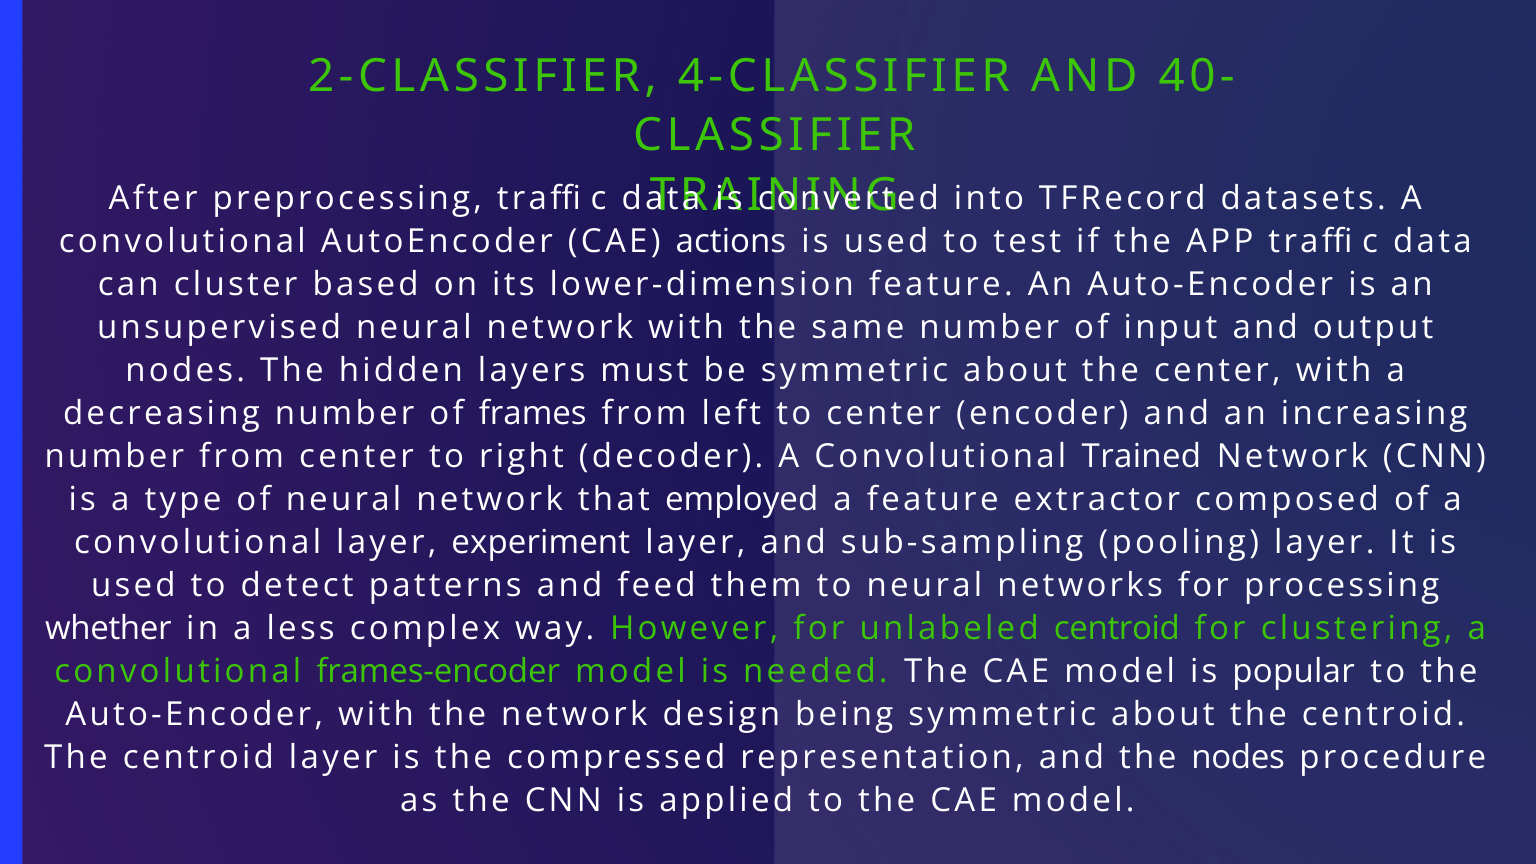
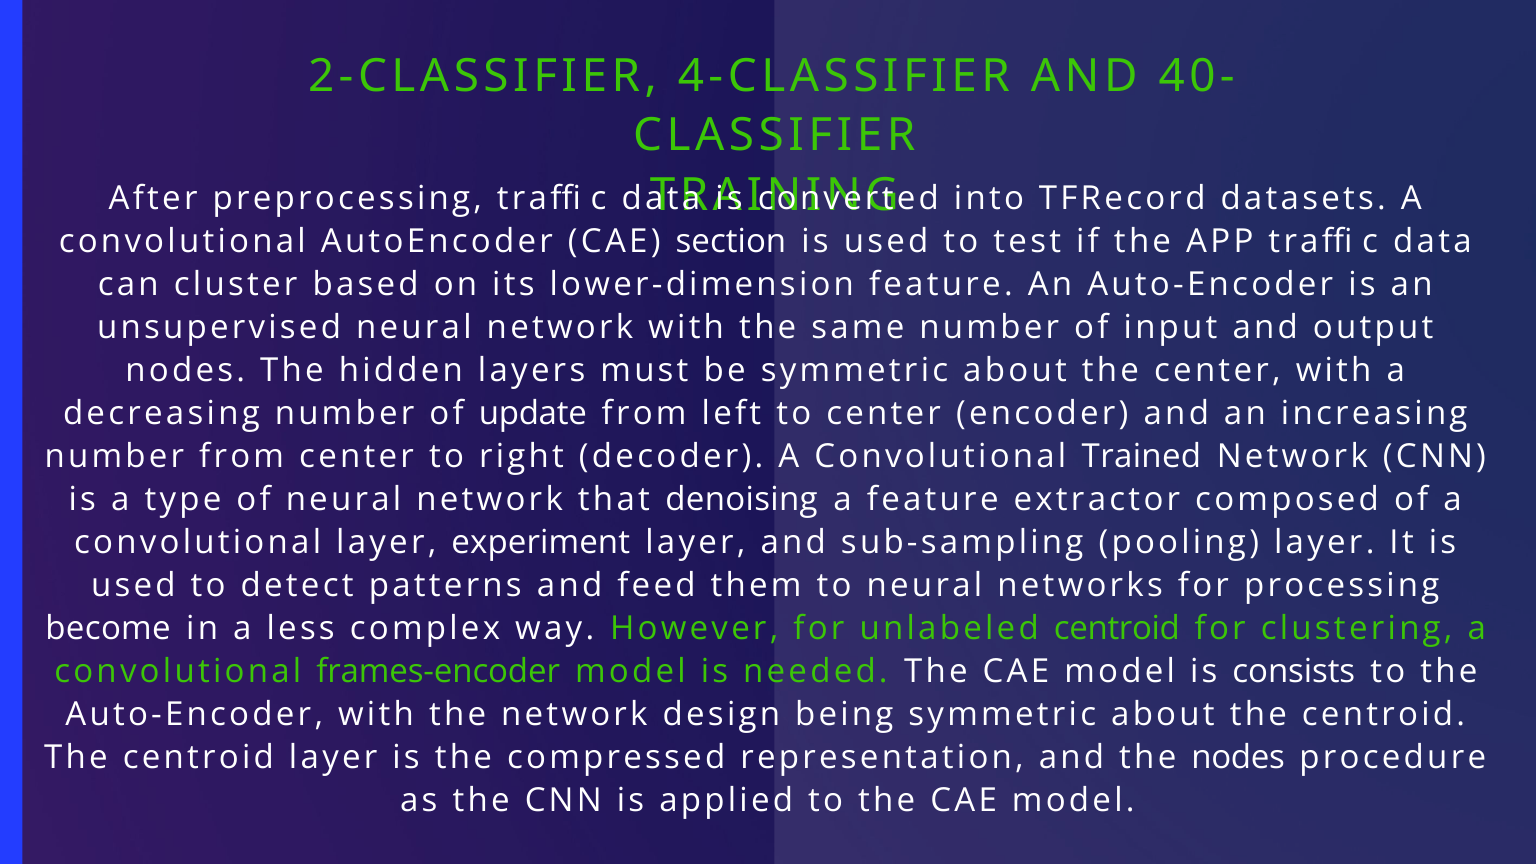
actions: actions -> section
frames: frames -> update
employed: employed -> denoising
whether: whether -> become
popular: popular -> consists
